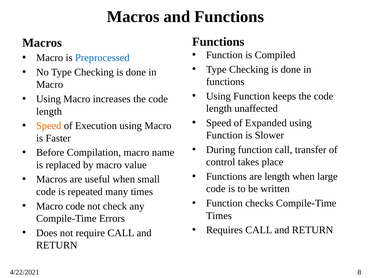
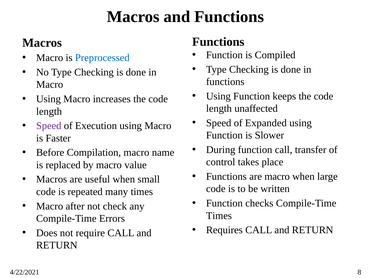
Speed at (49, 126) colour: orange -> purple
are length: length -> macro
Macro code: code -> after
